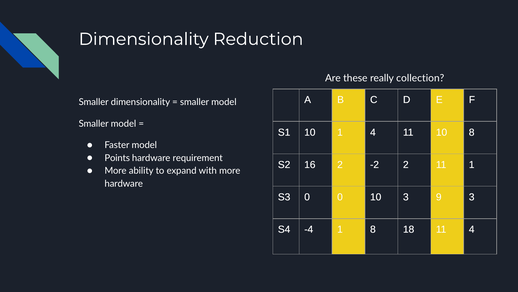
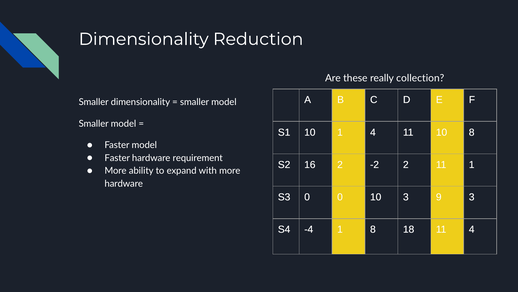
Points at (117, 158): Points -> Faster
